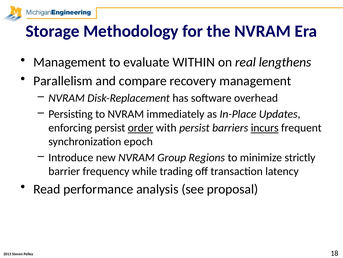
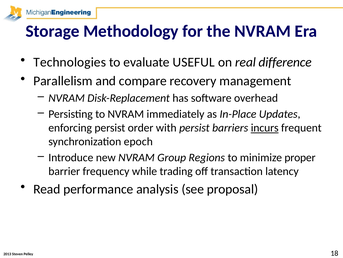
Management at (70, 62): Management -> Technologies
WITHIN: WITHIN -> USEFUL
lengthens: lengthens -> difference
order underline: present -> none
strictly: strictly -> proper
